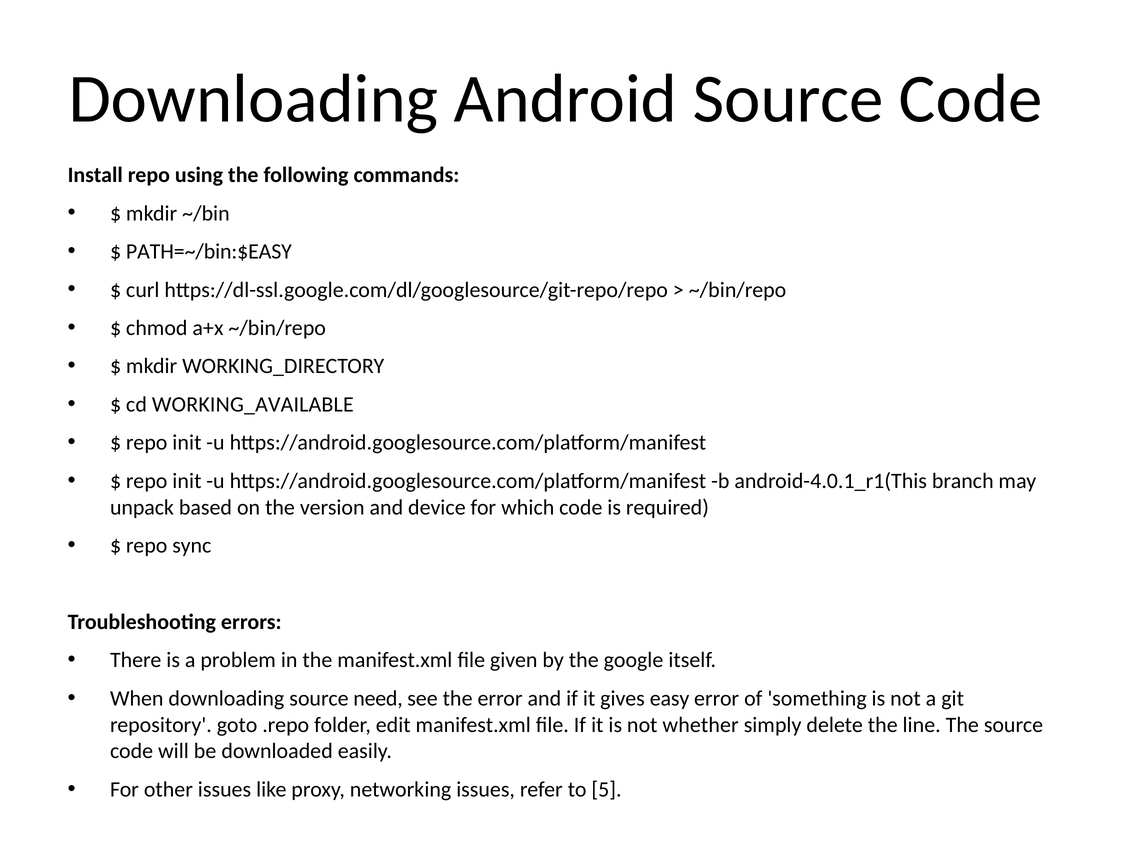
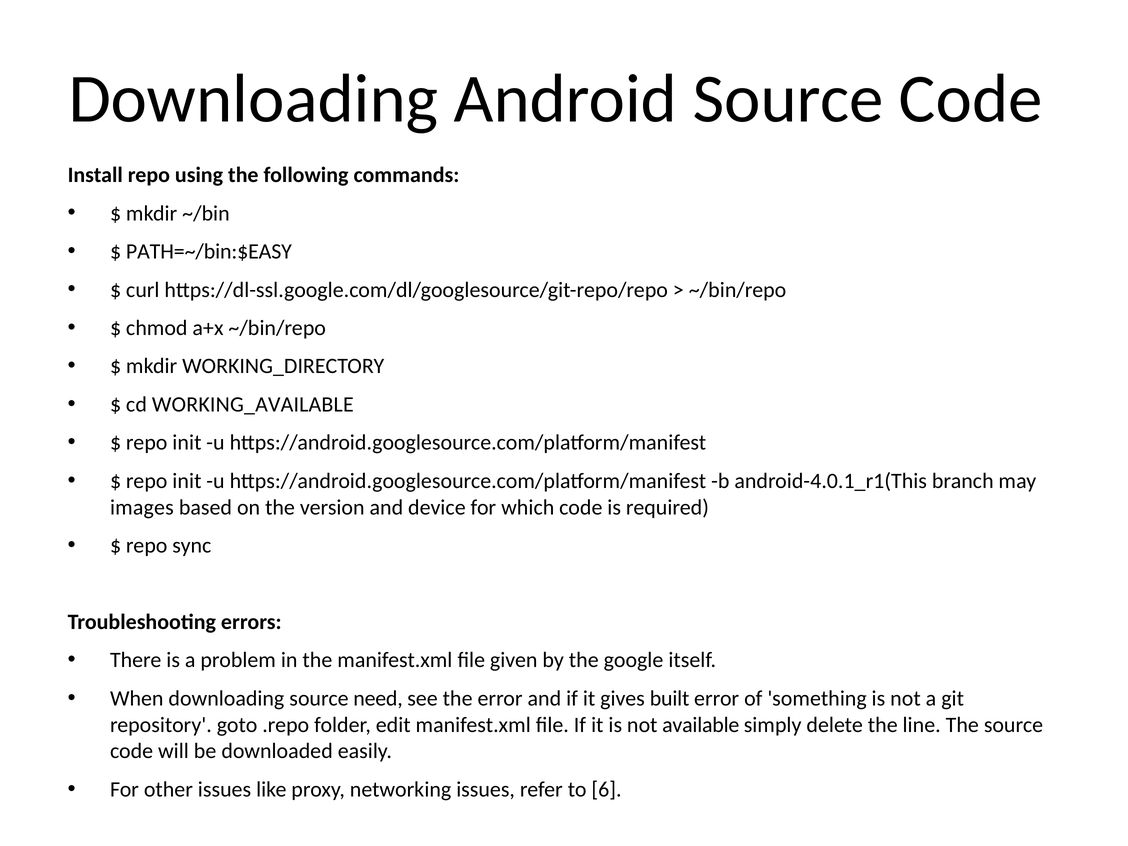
unpack: unpack -> images
easy: easy -> built
whether: whether -> available
5: 5 -> 6
